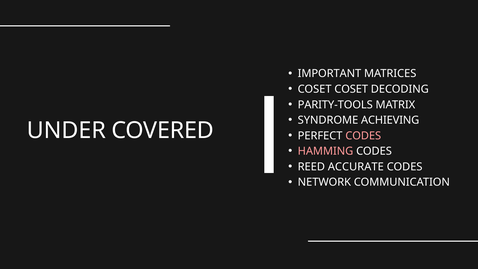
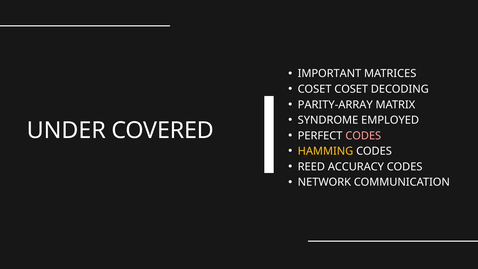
PARITY-TOOLS: PARITY-TOOLS -> PARITY-ARRAY
ACHIEVING: ACHIEVING -> EMPLOYED
HAMMING colour: pink -> yellow
ACCURATE: ACCURATE -> ACCURACY
